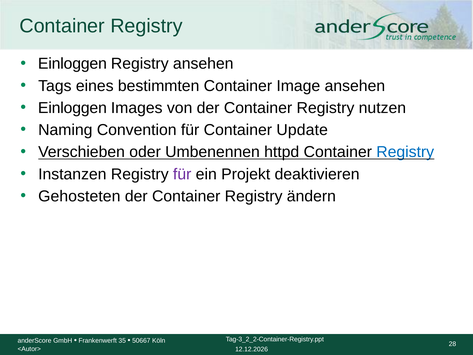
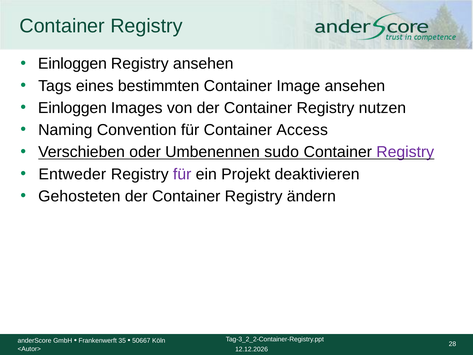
Update: Update -> Access
httpd: httpd -> sudo
Registry at (405, 152) colour: blue -> purple
Instanzen: Instanzen -> Entweder
